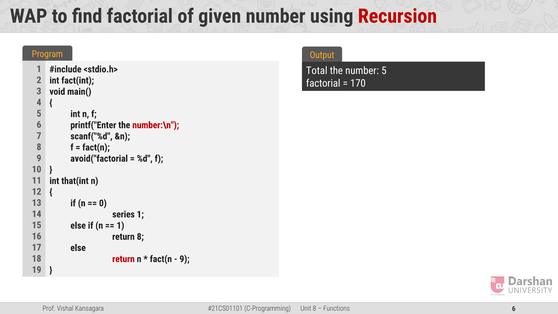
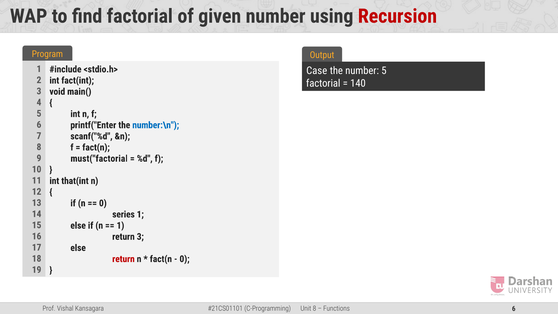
Total: Total -> Case
170: 170 -> 140
number:\n colour: red -> blue
avoid("factorial: avoid("factorial -> must("factorial
return 8: 8 -> 3
9 at (185, 259): 9 -> 0
